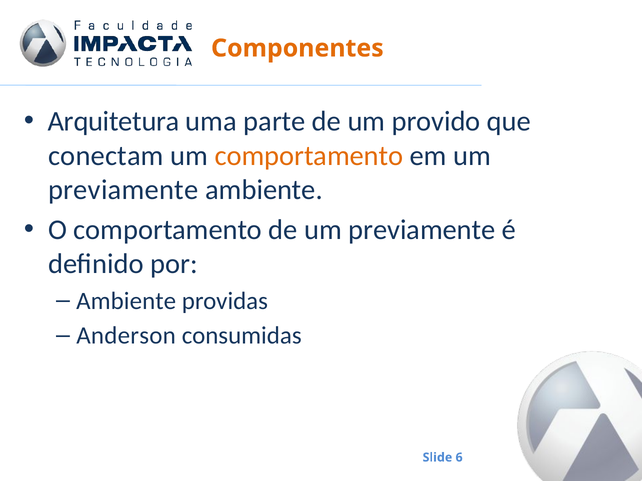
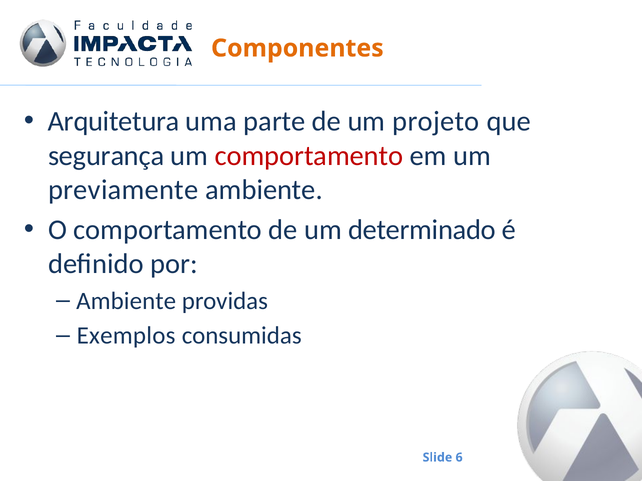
provido: provido -> projeto
conectam: conectam -> segurança
comportamento at (309, 156) colour: orange -> red
de um previamente: previamente -> determinado
Anderson: Anderson -> Exemplos
